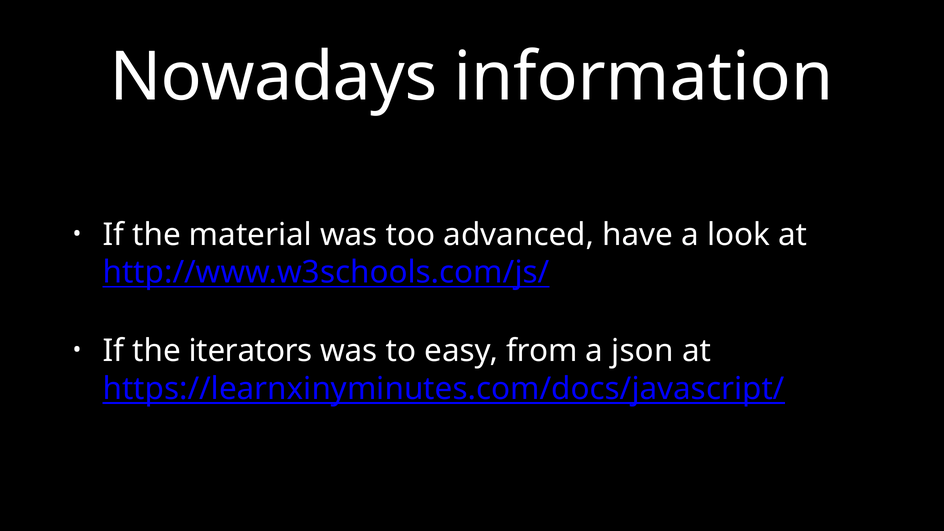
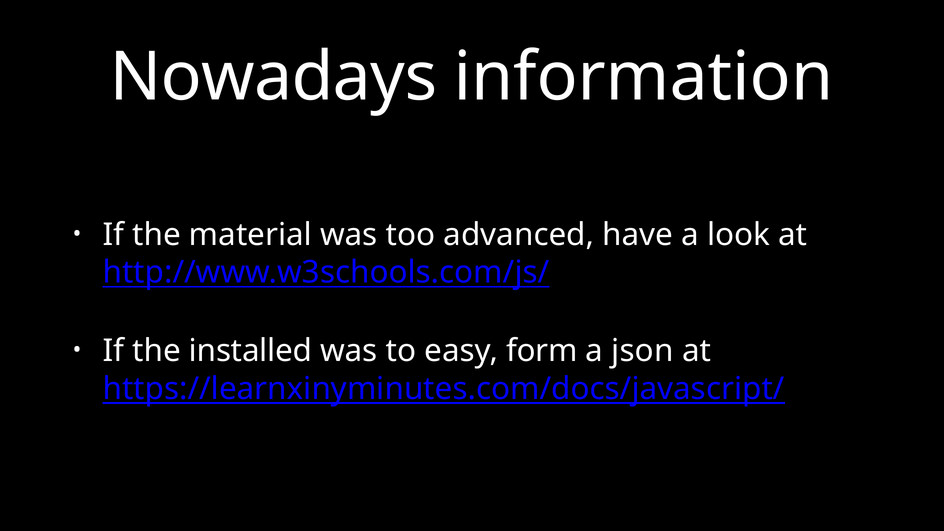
iterators: iterators -> installed
from: from -> form
